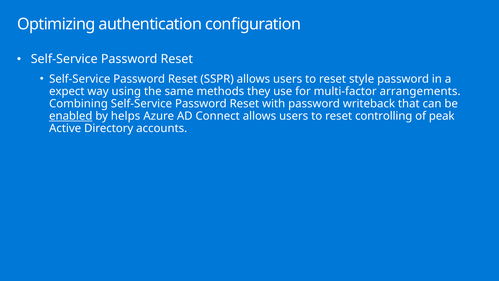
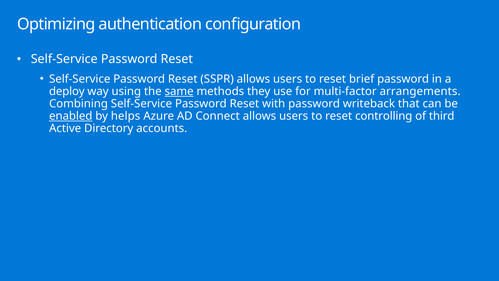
style: style -> brief
expect: expect -> deploy
same underline: none -> present
peak: peak -> third
